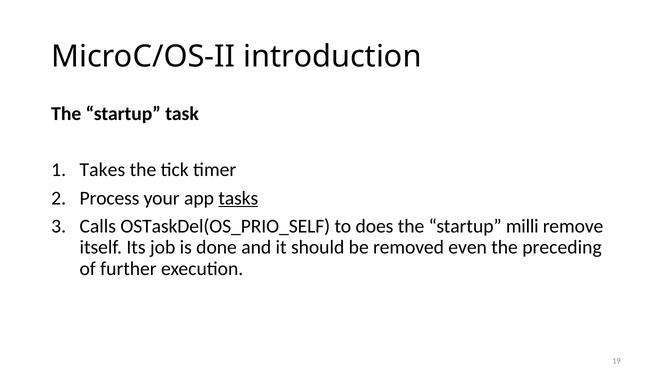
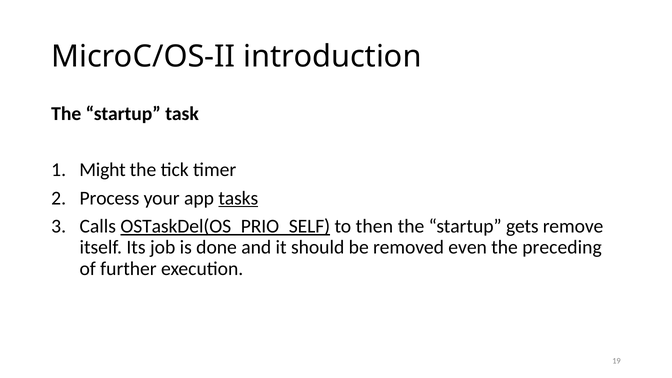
Takes: Takes -> Might
OSTaskDel(OS_PRIO_SELF underline: none -> present
does: does -> then
milli: milli -> gets
